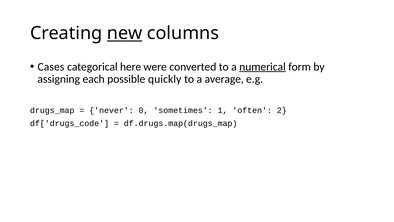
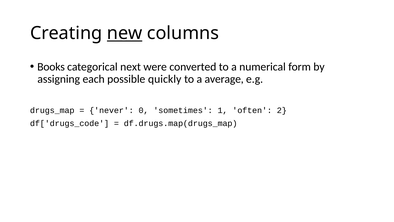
Cases: Cases -> Books
here: here -> next
numerical underline: present -> none
